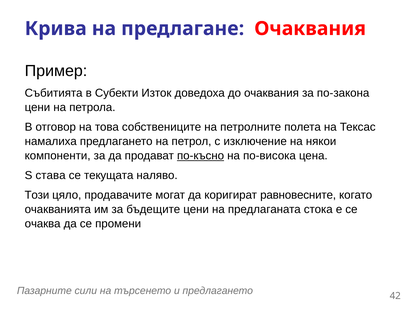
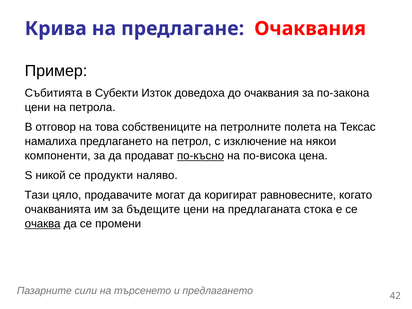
става: става -> никой
текущата: текущата -> продукти
Този: Този -> Тази
очаква underline: none -> present
